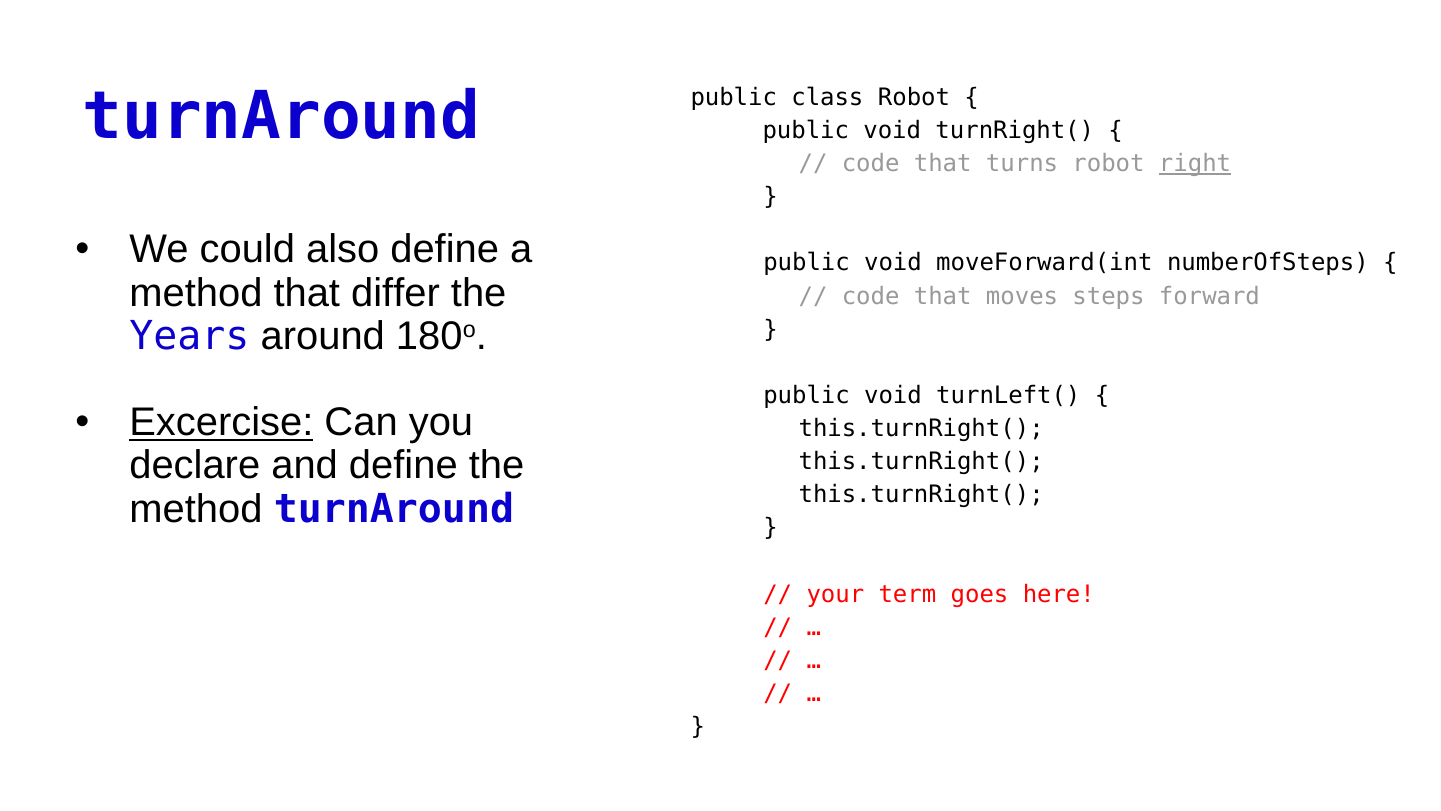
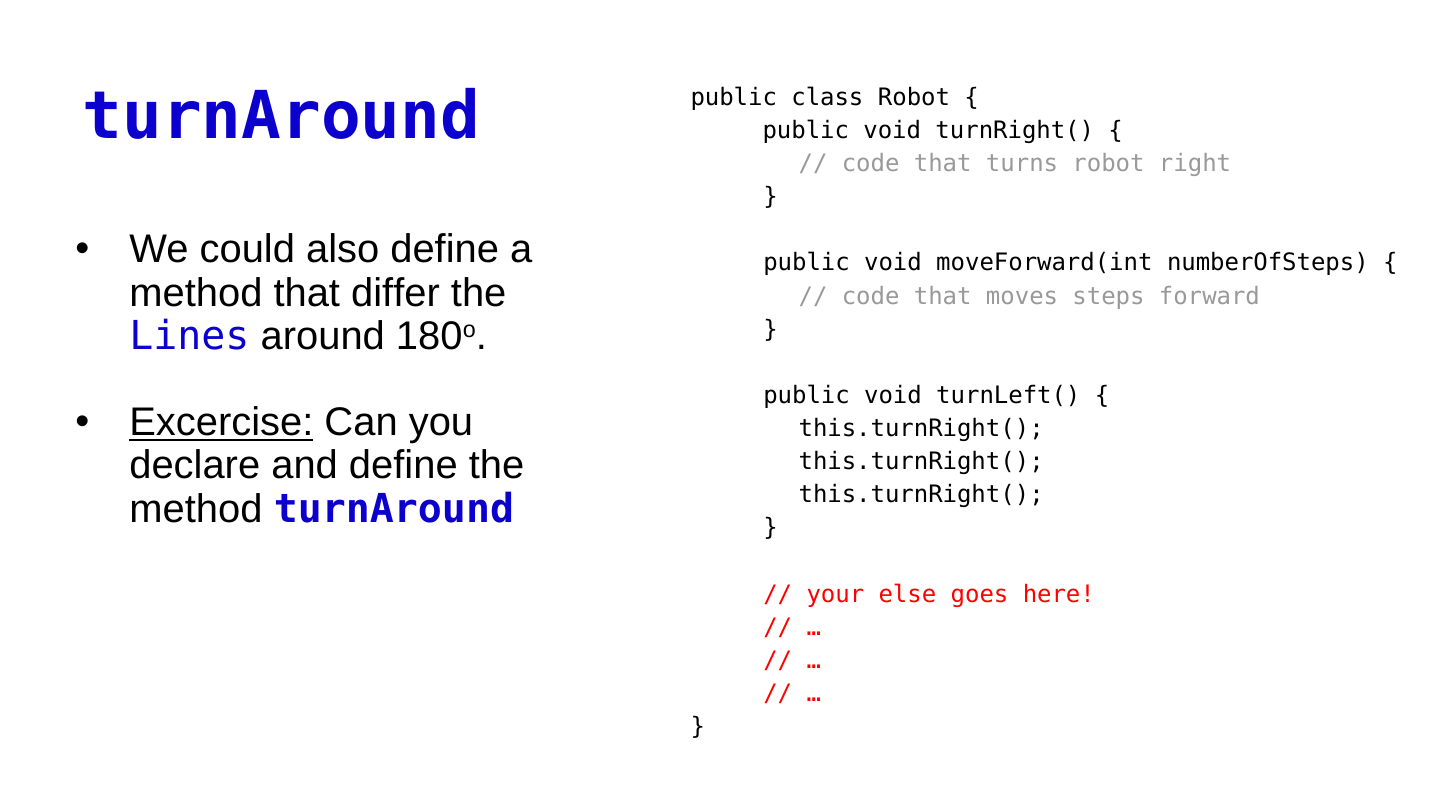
right underline: present -> none
Years: Years -> Lines
term: term -> else
